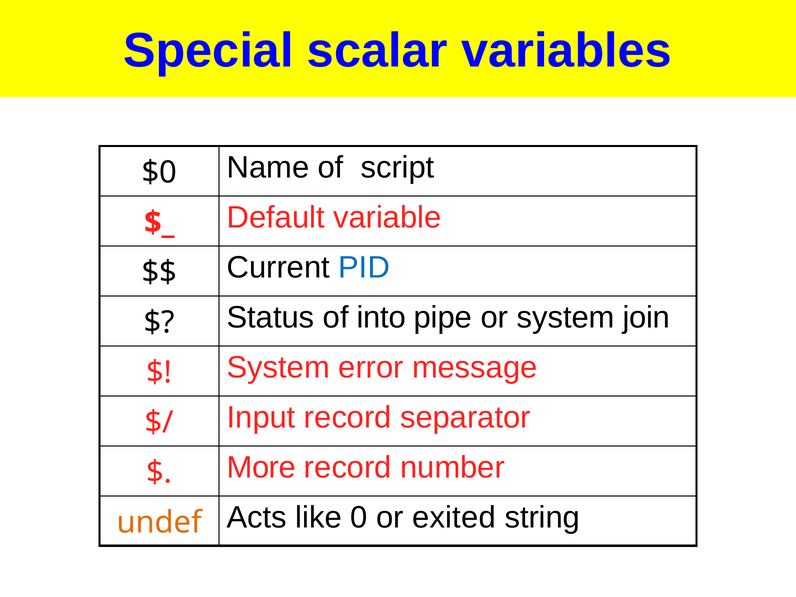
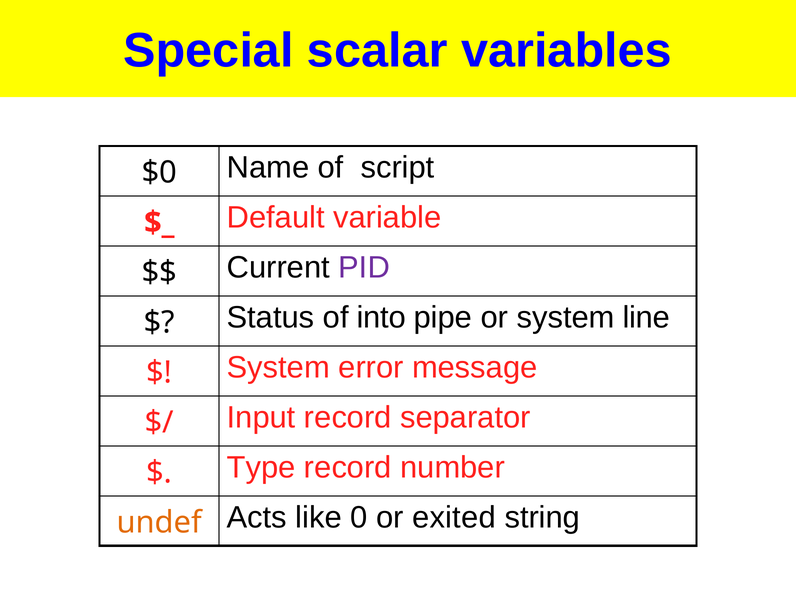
PID colour: blue -> purple
join: join -> line
More: More -> Type
